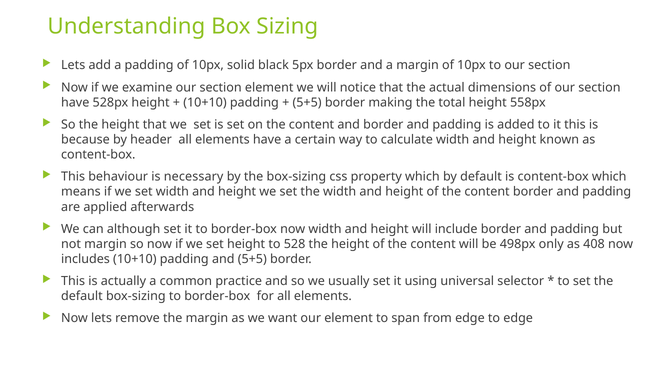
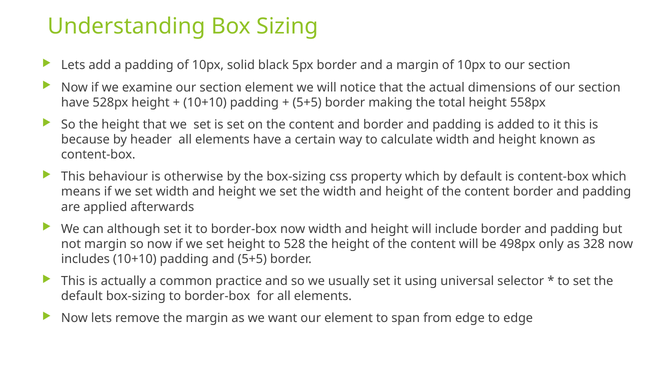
necessary: necessary -> otherwise
408: 408 -> 328
